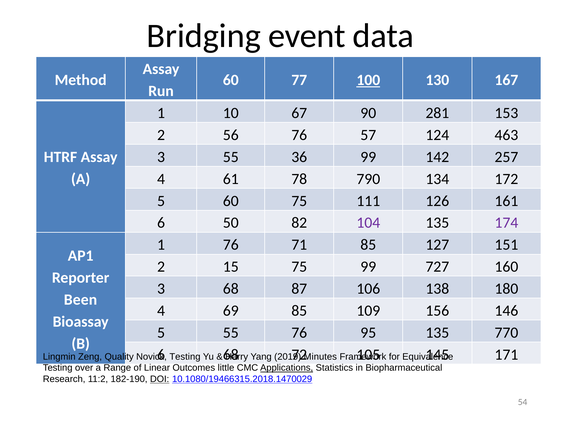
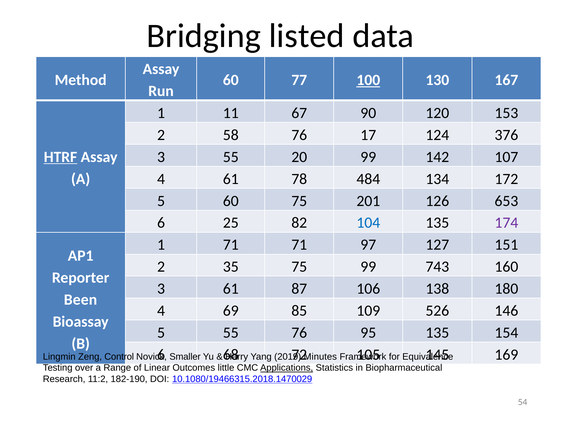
event: event -> listed
10: 10 -> 11
281: 281 -> 120
56: 56 -> 58
57: 57 -> 17
463: 463 -> 376
36: 36 -> 20
257: 257 -> 107
HTRF underline: none -> present
790: 790 -> 484
111: 111 -> 201
161: 161 -> 653
50: 50 -> 25
104 colour: purple -> blue
1 76: 76 -> 71
71 85: 85 -> 97
15: 15 -> 35
727: 727 -> 743
3 68: 68 -> 61
156: 156 -> 526
770: 770 -> 154
171: 171 -> 169
Quality: Quality -> Control
Testing at (185, 356): Testing -> Smaller
DOI underline: present -> none
